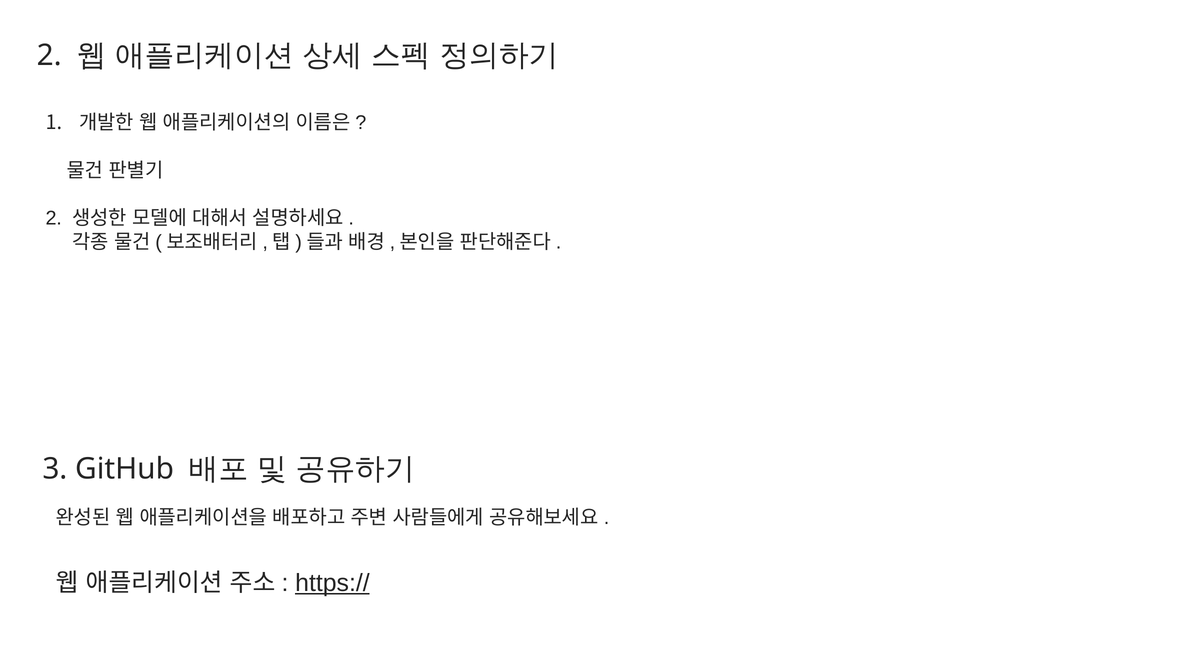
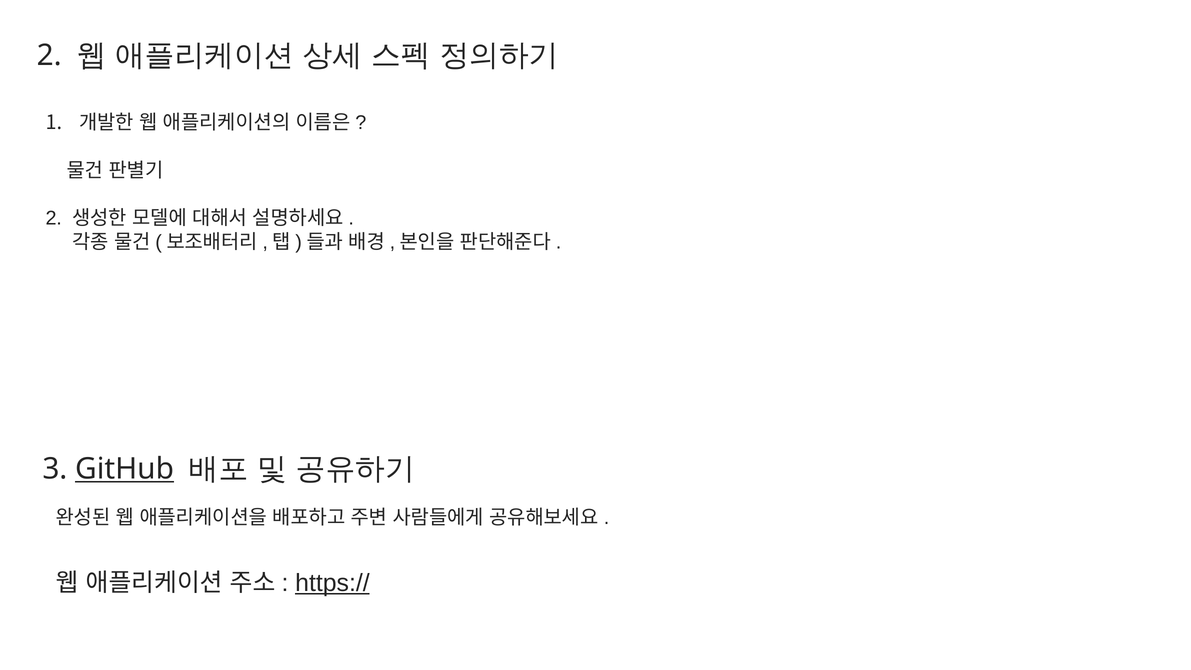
GitHub underline: none -> present
